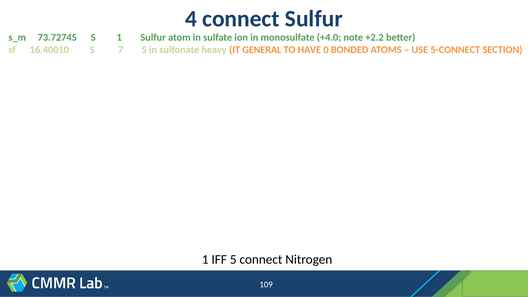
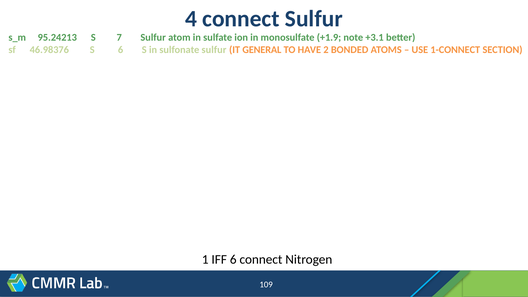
73.72745: 73.72745 -> 95.24213
S 1: 1 -> 7
+4.0: +4.0 -> +1.9
+2.2: +2.2 -> +3.1
16.40010: 16.40010 -> 46.98376
S 7: 7 -> 6
sulfonate heavy: heavy -> sulfur
0: 0 -> 2
5-CONNECT: 5-CONNECT -> 1-CONNECT
IFF 5: 5 -> 6
